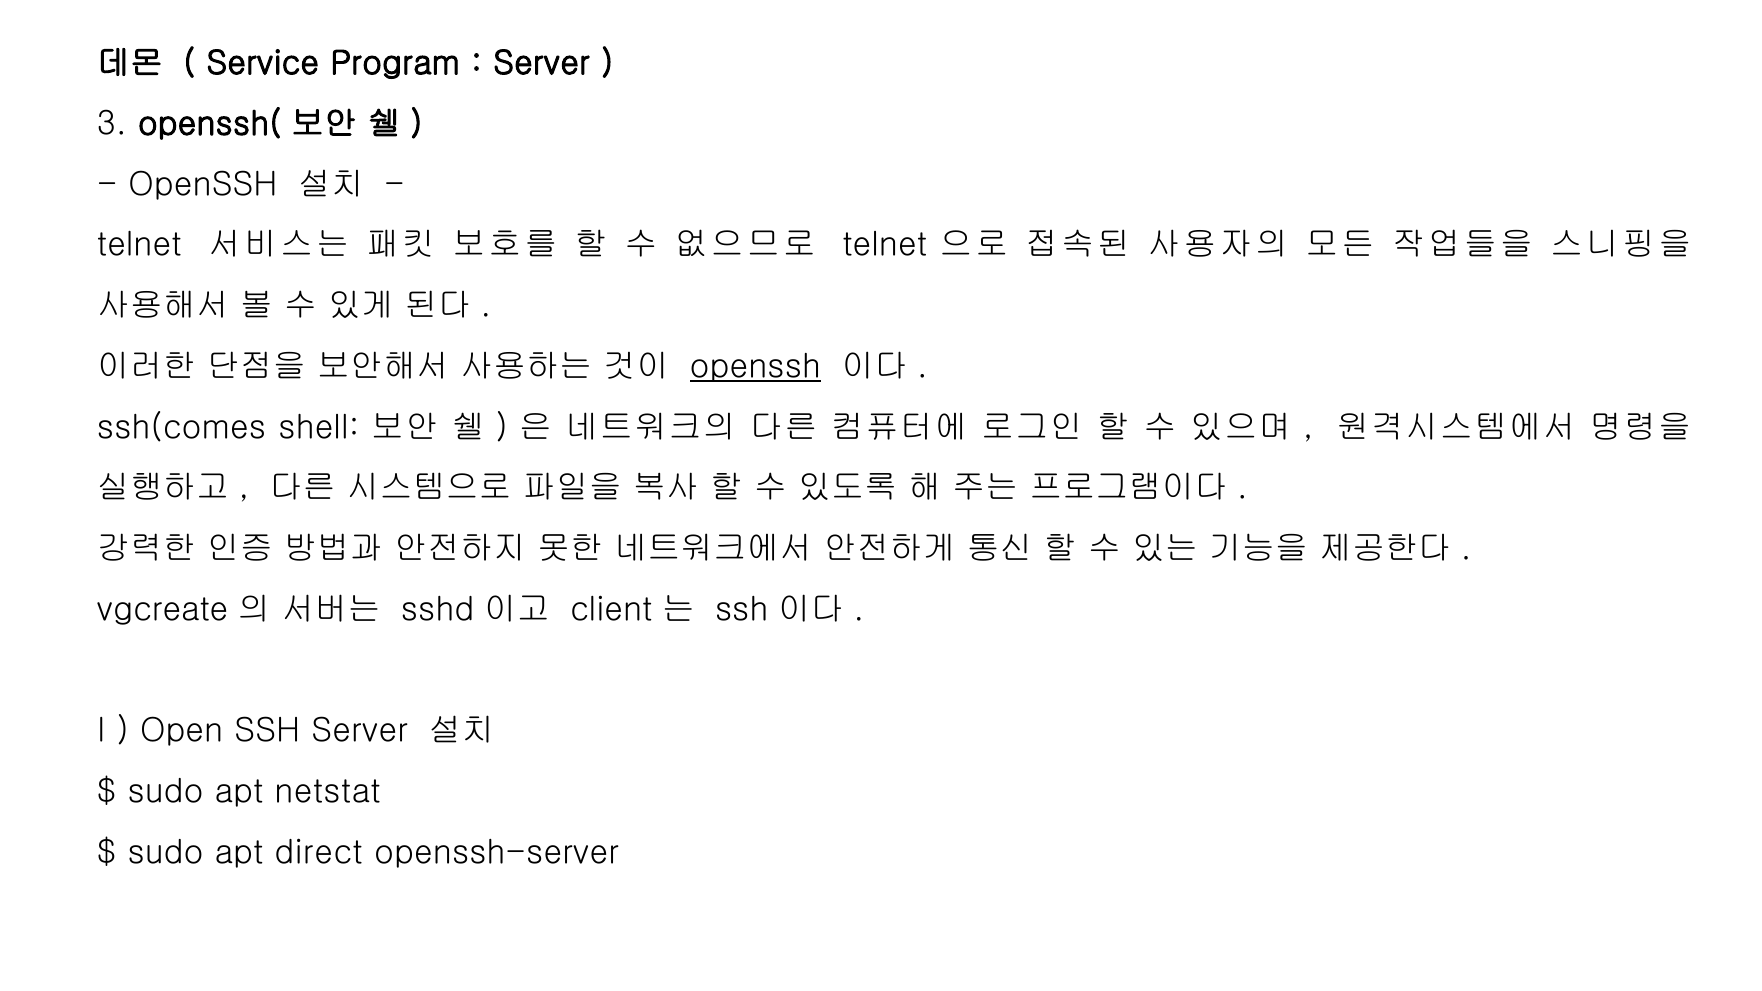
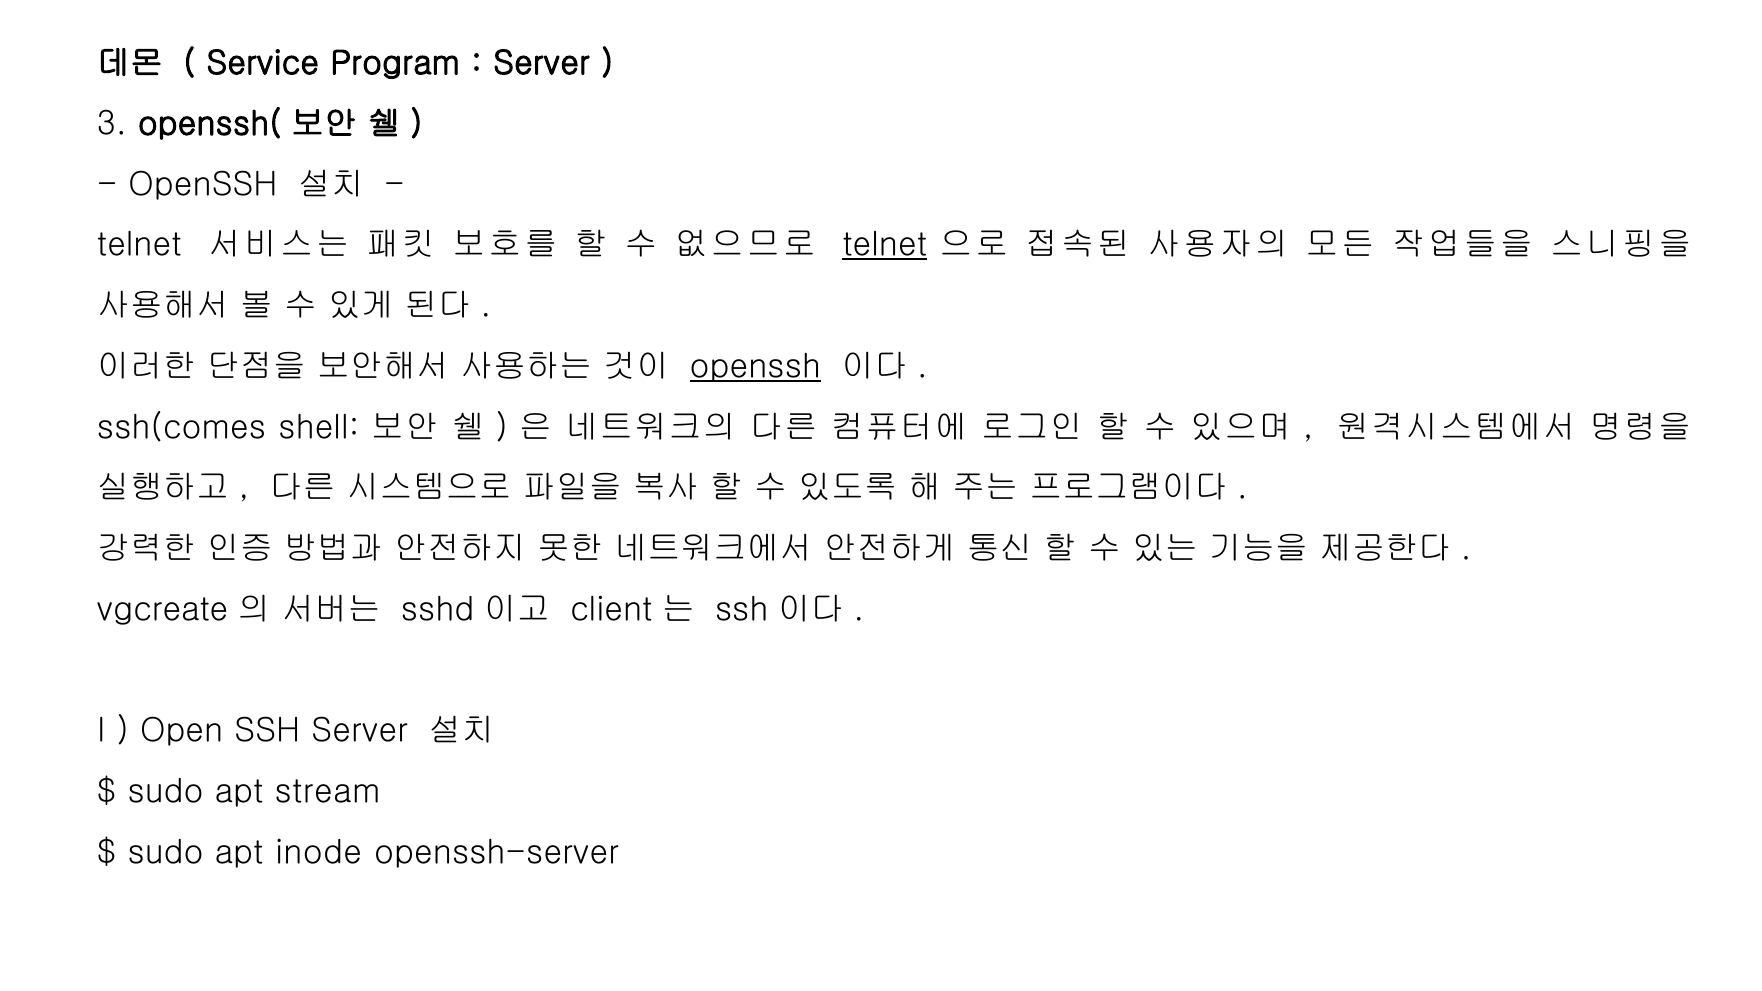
telnet at (885, 245) underline: none -> present
netstat: netstat -> stream
direct: direct -> inode
